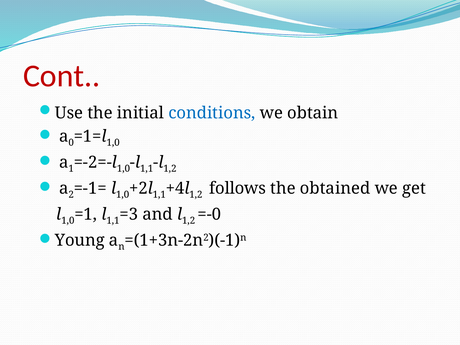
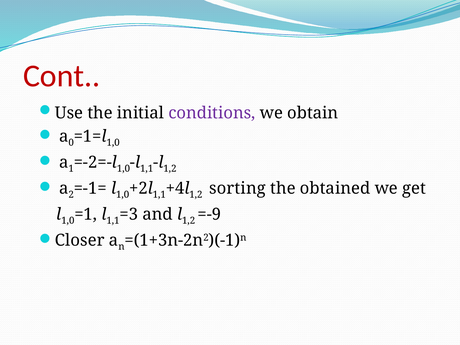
conditions colour: blue -> purple
follows: follows -> sorting
=-0: =-0 -> =-9
Young: Young -> Closer
